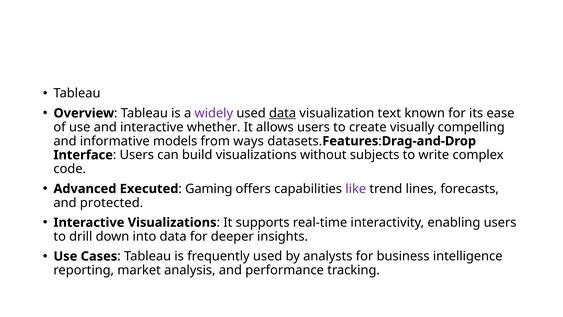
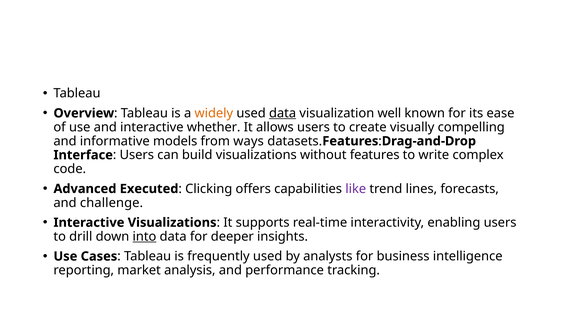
widely colour: purple -> orange
text: text -> well
without subjects: subjects -> features
Gaming: Gaming -> Clicking
protected: protected -> challenge
into underline: none -> present
